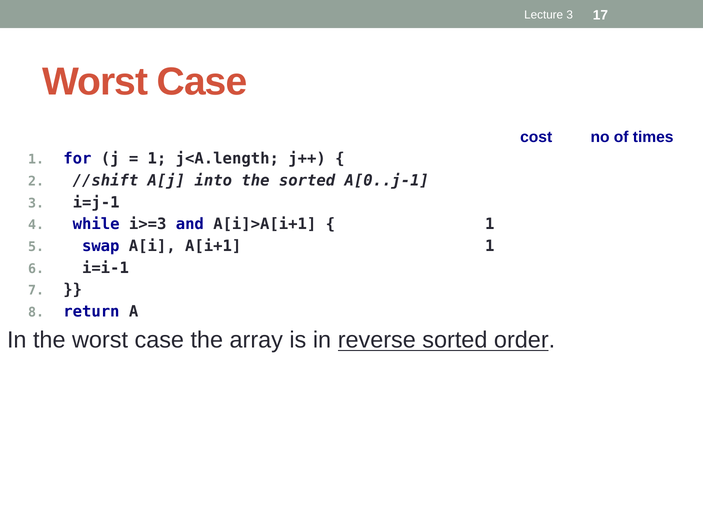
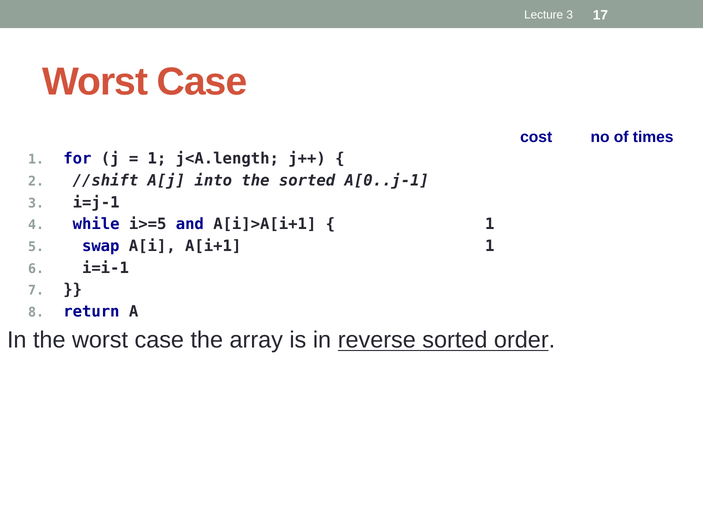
i>=3: i>=3 -> i>=5
